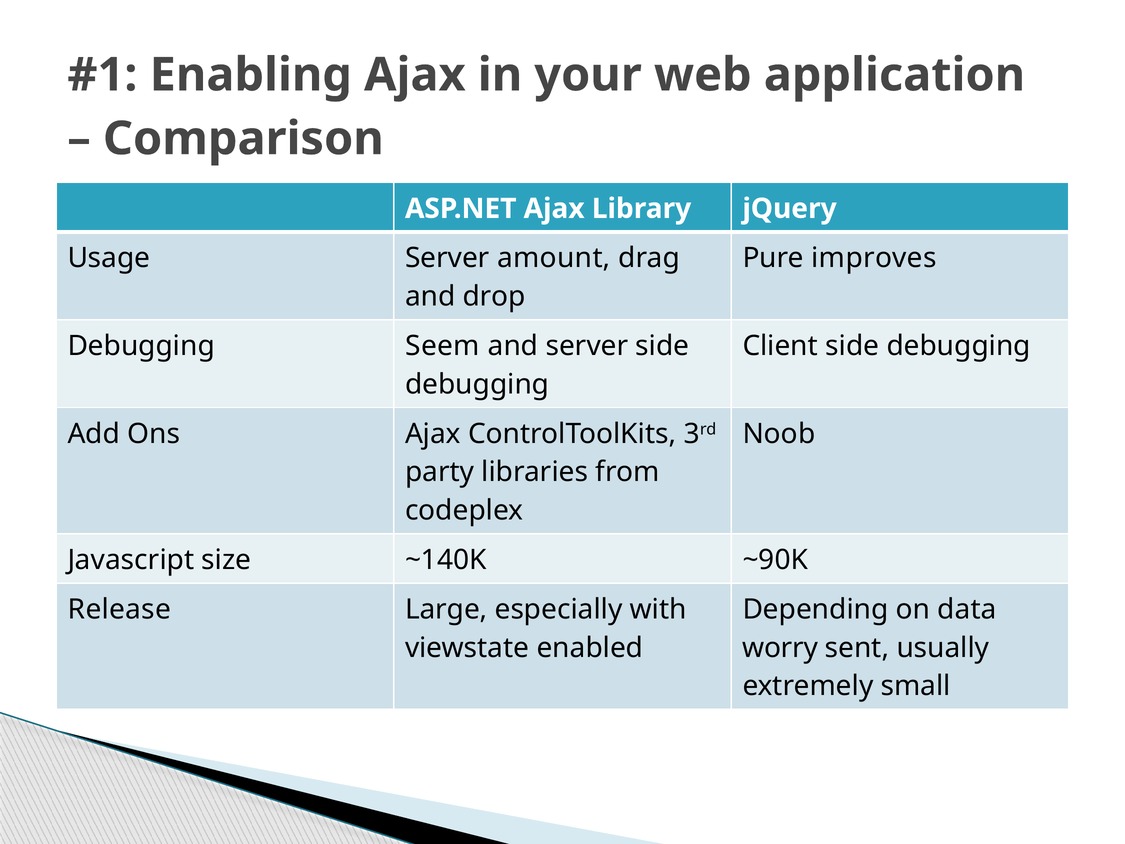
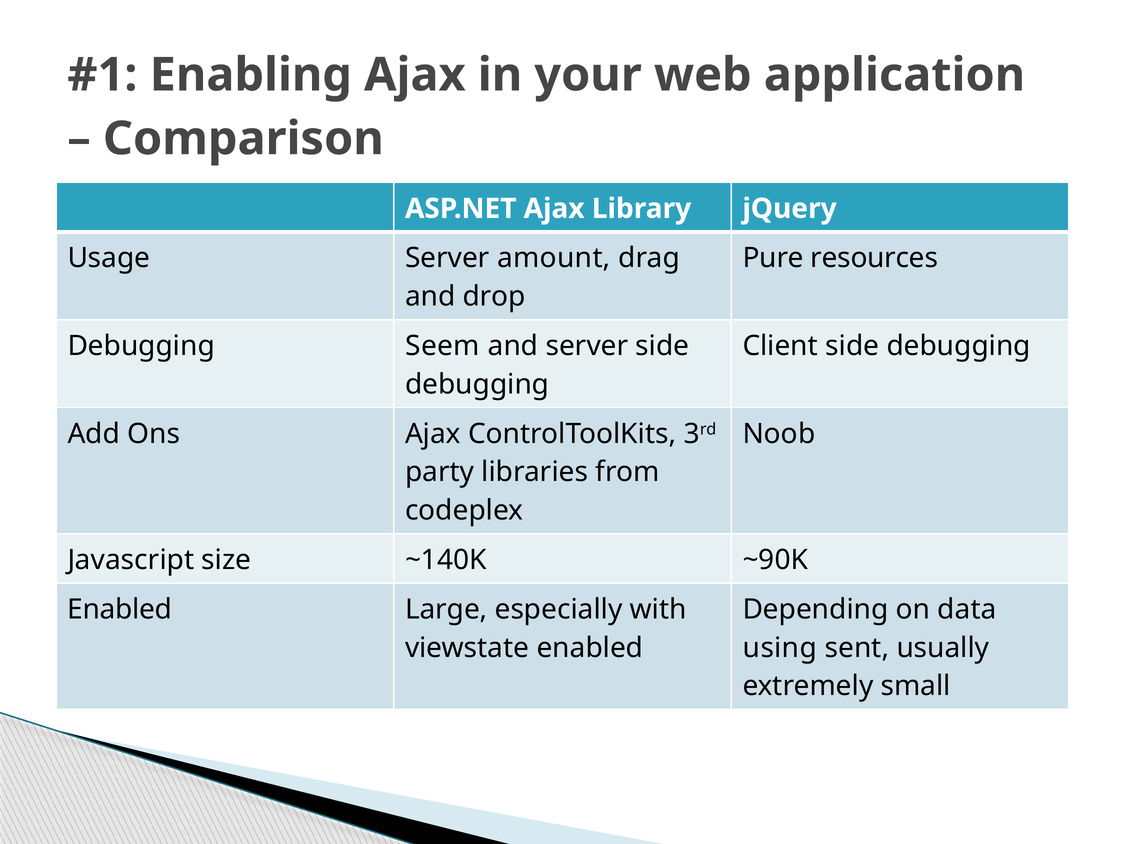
improves: improves -> resources
Release at (119, 609): Release -> Enabled
worry: worry -> using
